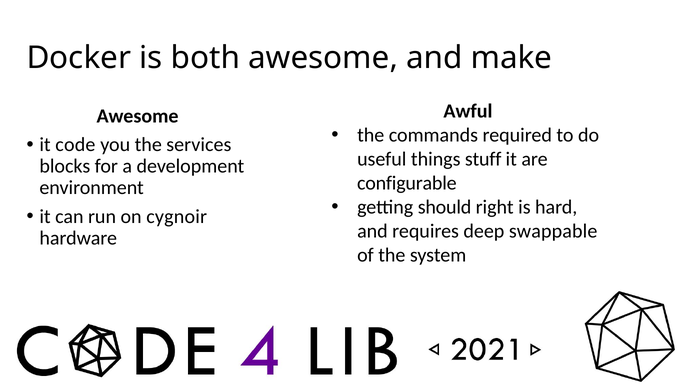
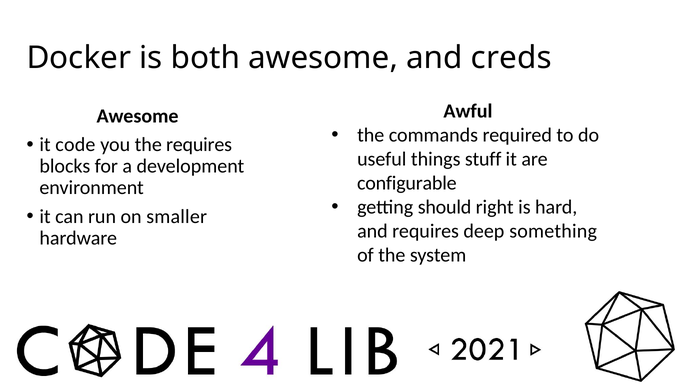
make: make -> creds
the services: services -> requires
cygnoir: cygnoir -> smaller
swappable: swappable -> something
